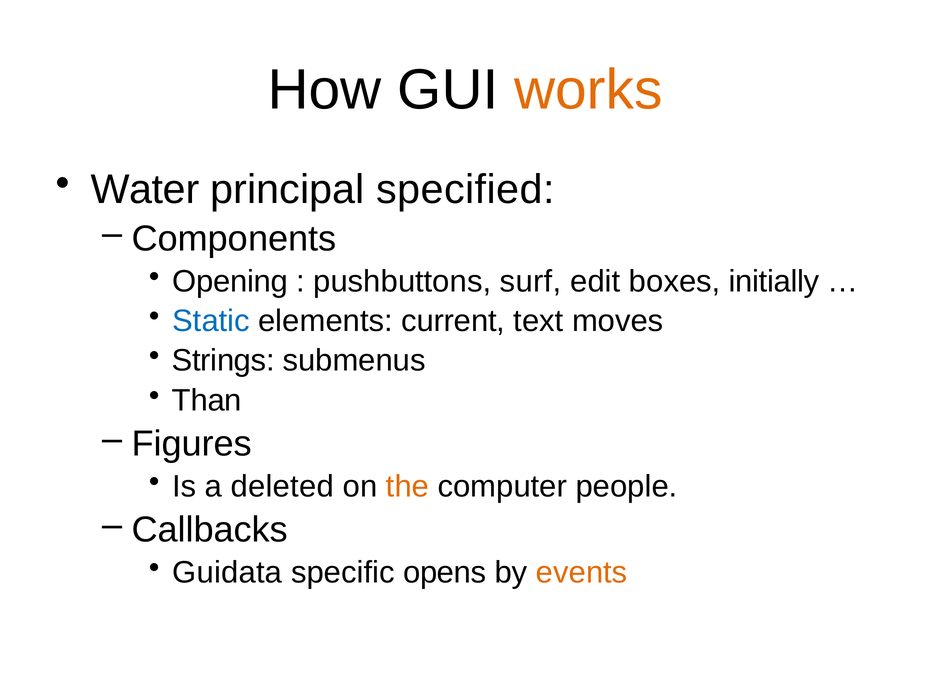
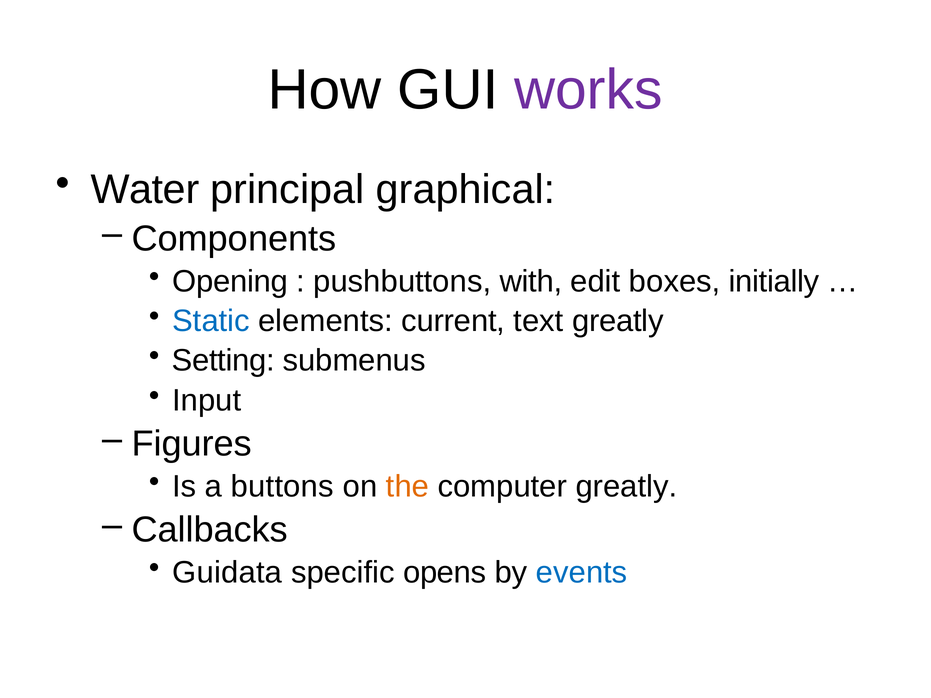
works colour: orange -> purple
specified: specified -> graphical
surf: surf -> with
text moves: moves -> greatly
Strings: Strings -> Setting
Than: Than -> Input
deleted: deleted -> buttons
computer people: people -> greatly
events colour: orange -> blue
